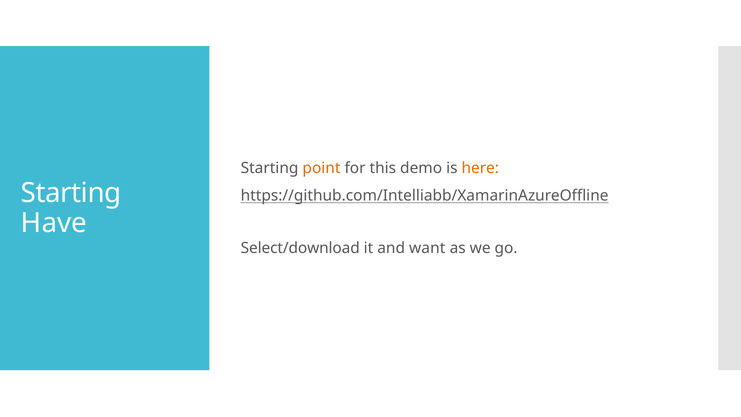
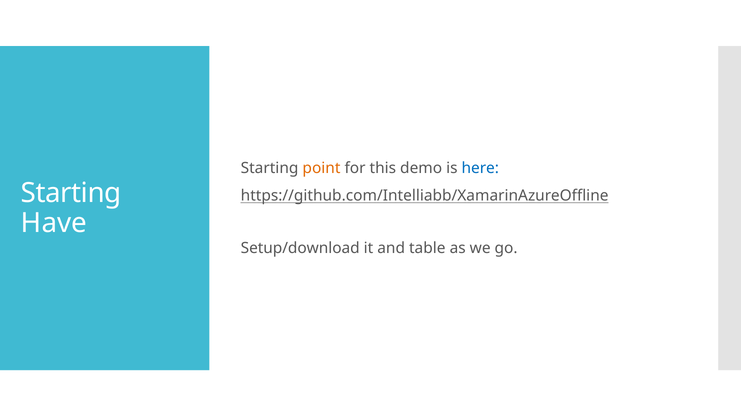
here colour: orange -> blue
Select/download: Select/download -> Setup/download
want: want -> table
